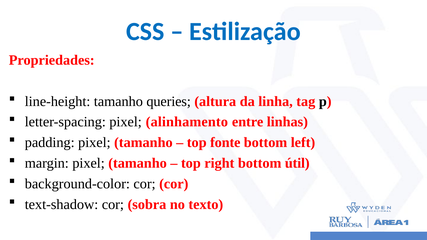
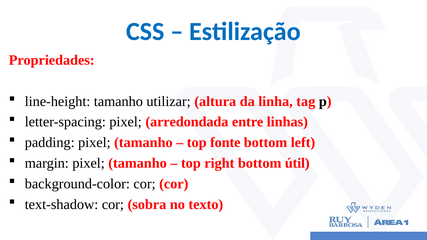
queries: queries -> utilizar
alinhamento: alinhamento -> arredondada
